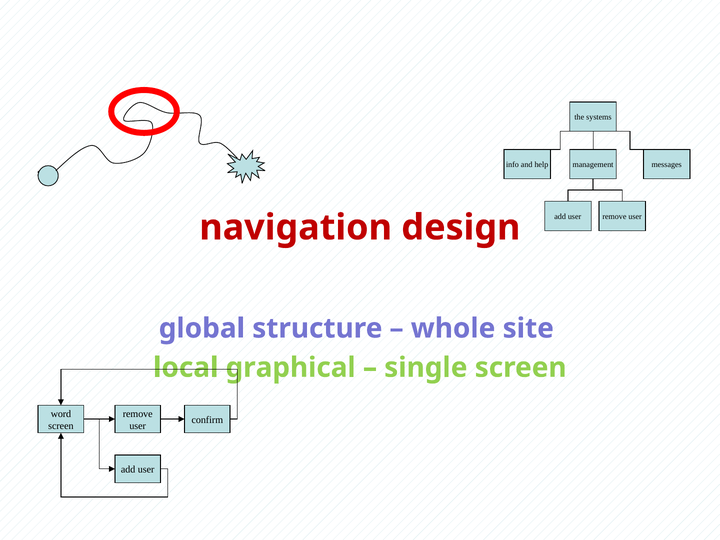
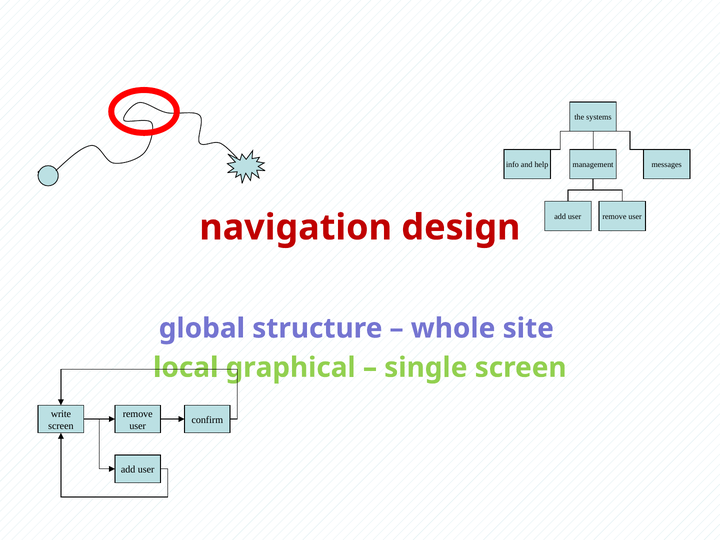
word: word -> write
